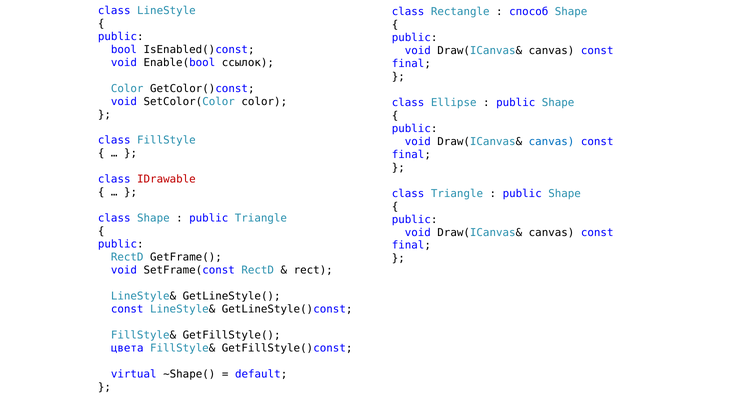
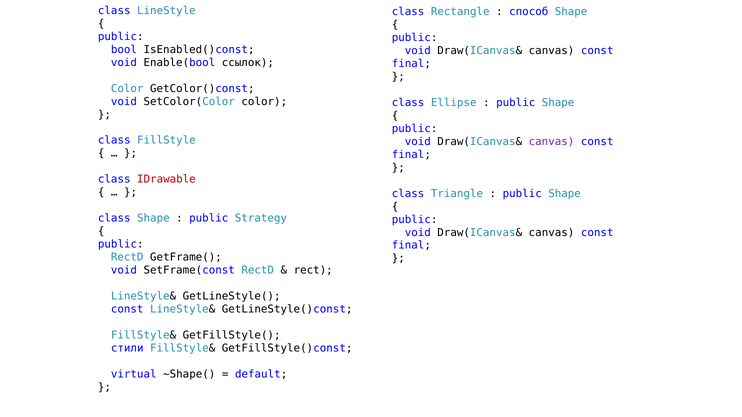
canvas at (552, 142) colour: blue -> purple
public Triangle: Triangle -> Strategy
цвета: цвета -> стили
